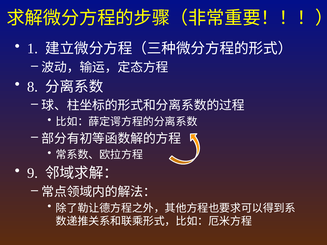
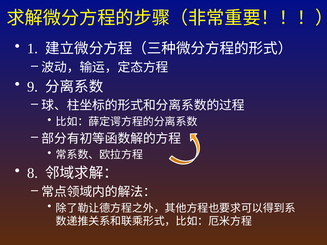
8: 8 -> 9
9: 9 -> 8
